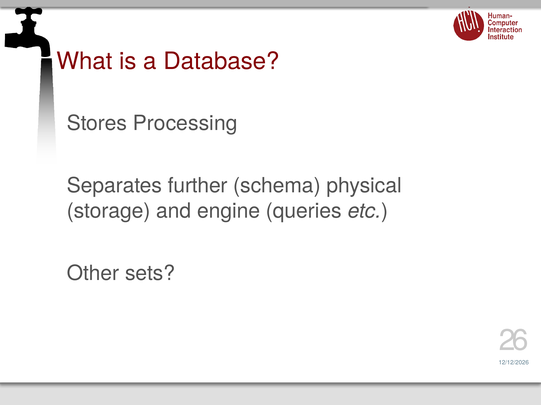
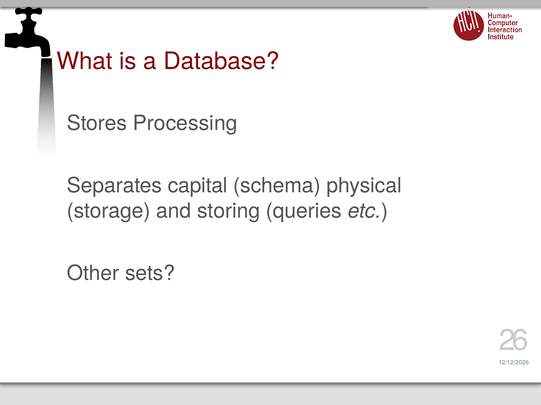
further: further -> capital
engine: engine -> storing
